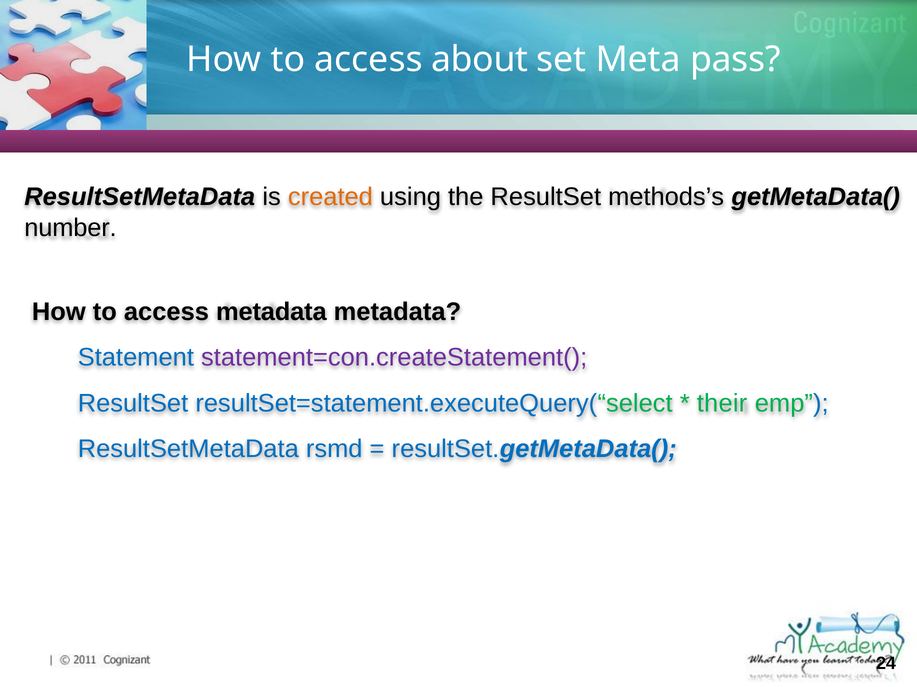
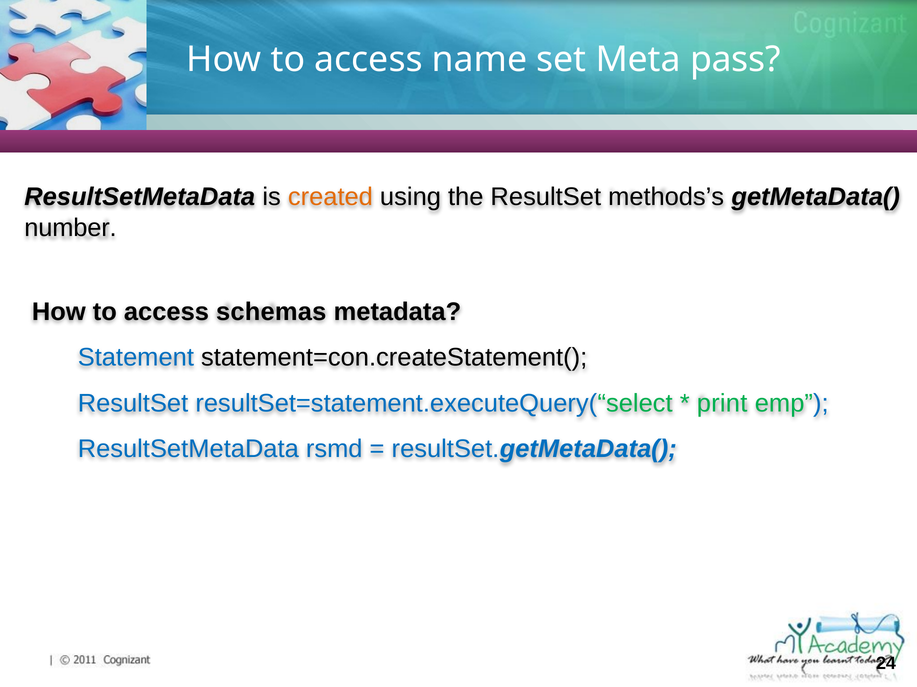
about: about -> name
access metadata: metadata -> schemas
statement=con.createStatement( colour: purple -> black
their: their -> print
